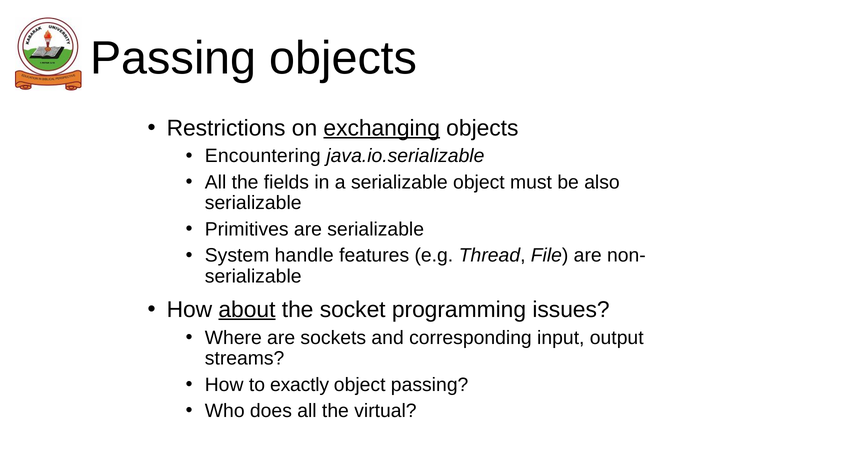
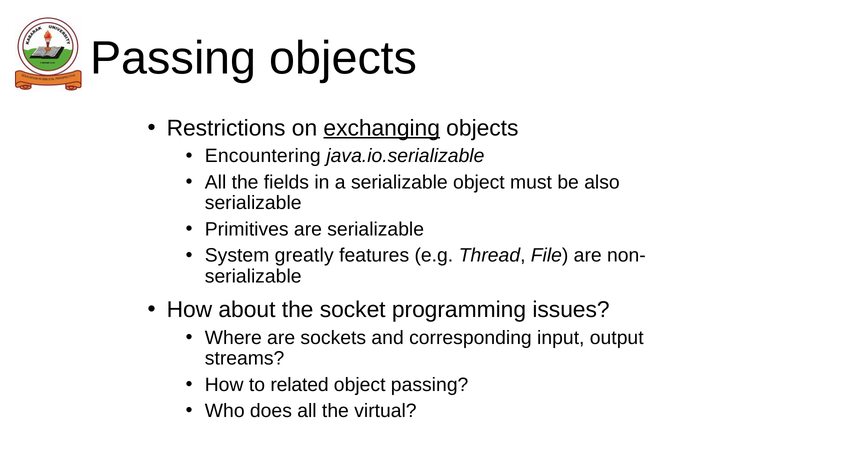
handle: handle -> greatly
about underline: present -> none
exactly: exactly -> related
